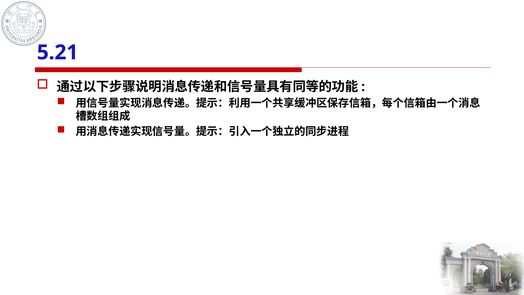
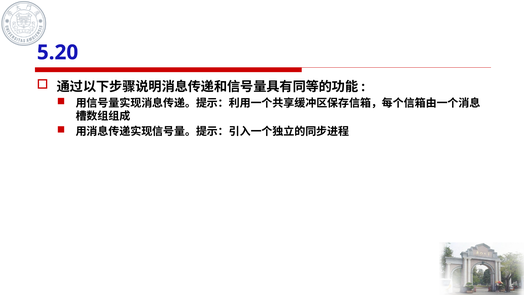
5.21: 5.21 -> 5.20
